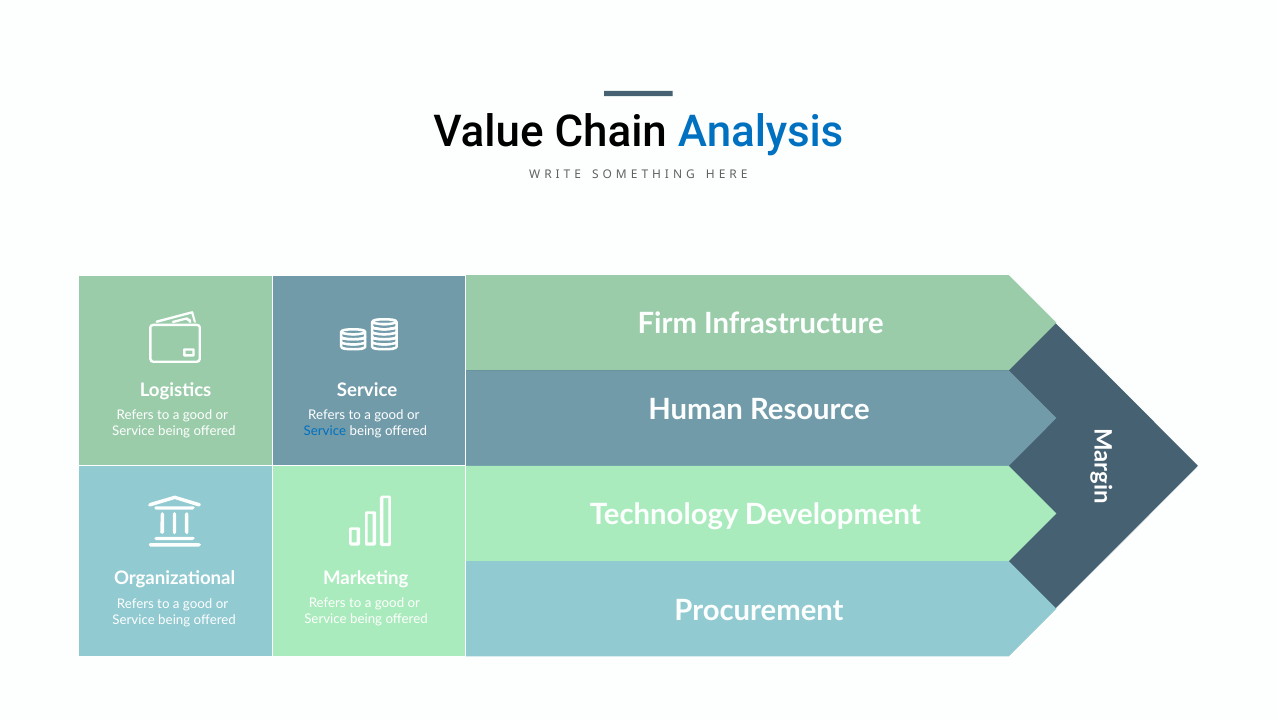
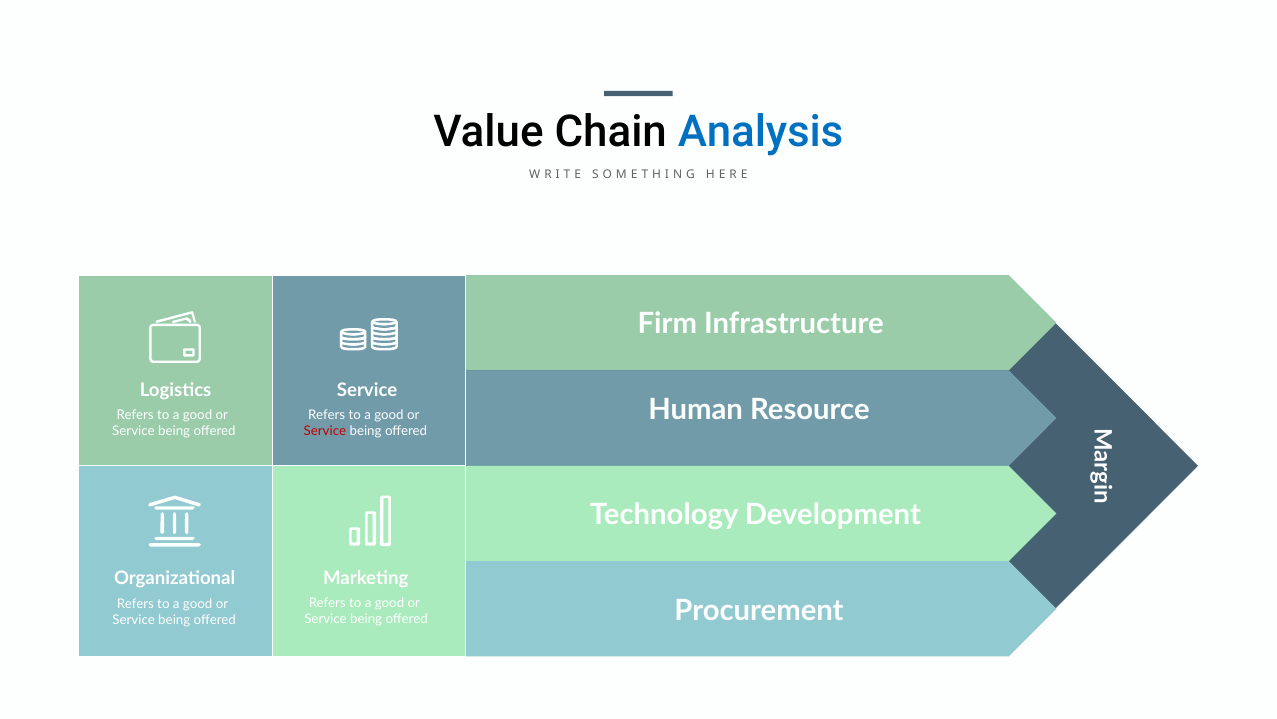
Service at (325, 430) colour: blue -> red
